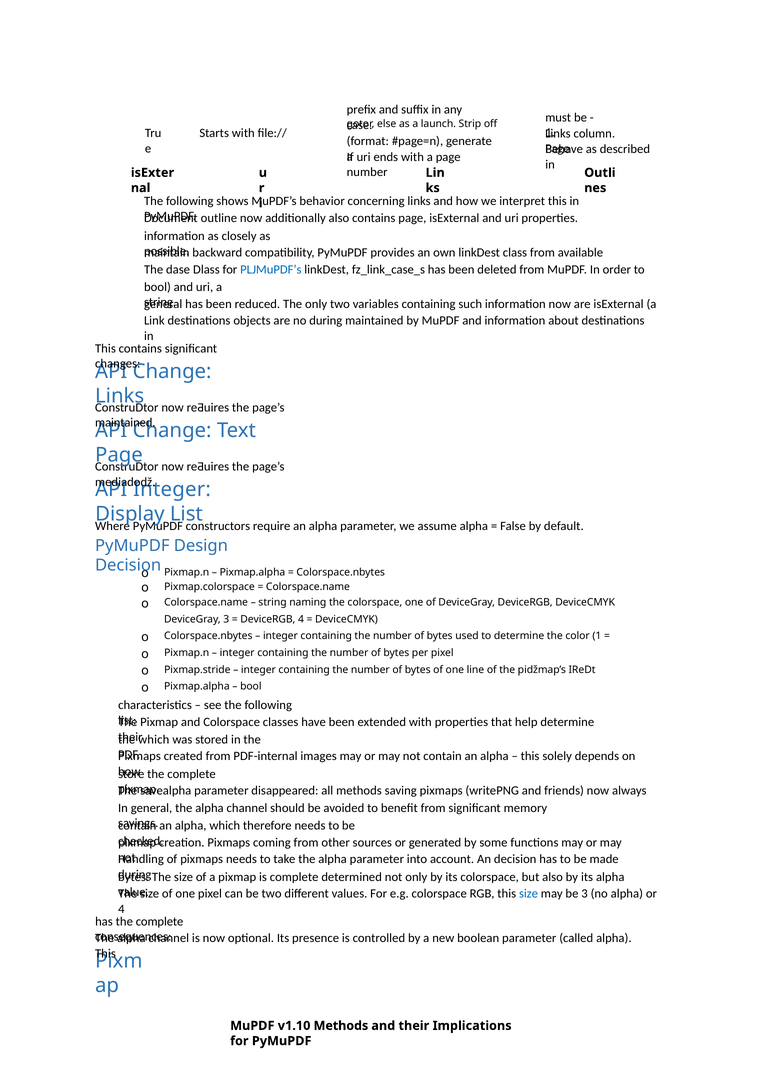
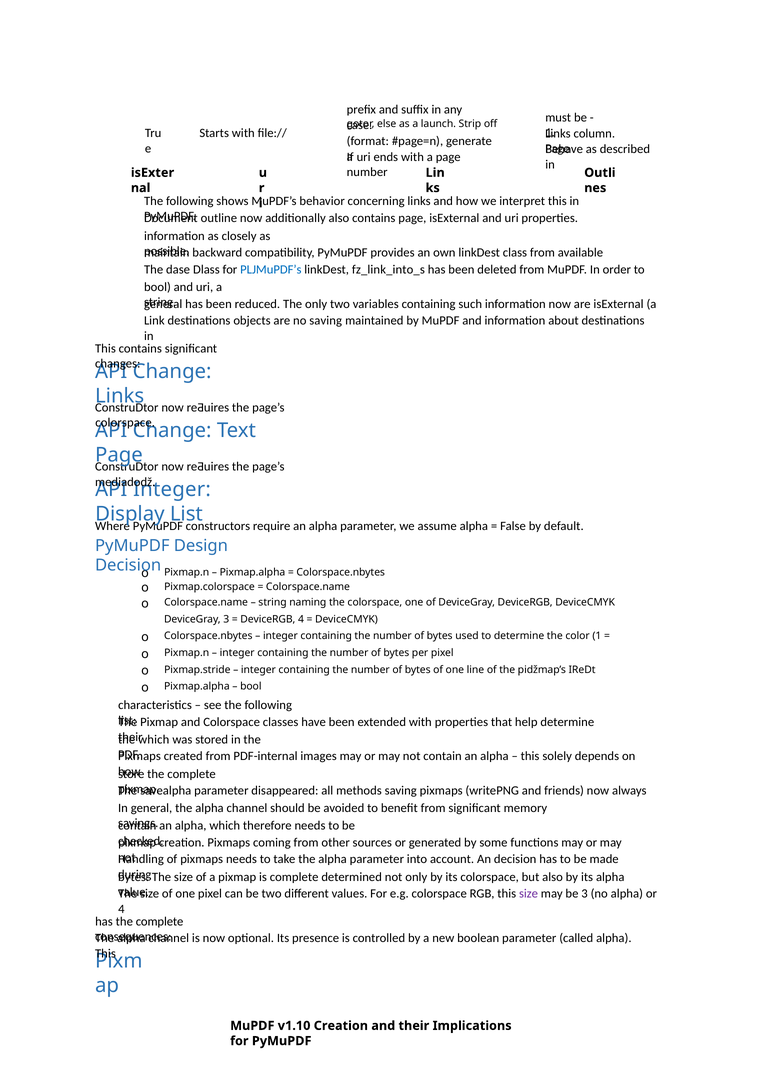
fz_link_case_s: fz_link_case_s -> fz_link_into_s
no during: during -> saving
maintained at (125, 423): maintained -> colorspace
size at (528, 894) colour: blue -> purple
v1.10 Methods: Methods -> Creation
